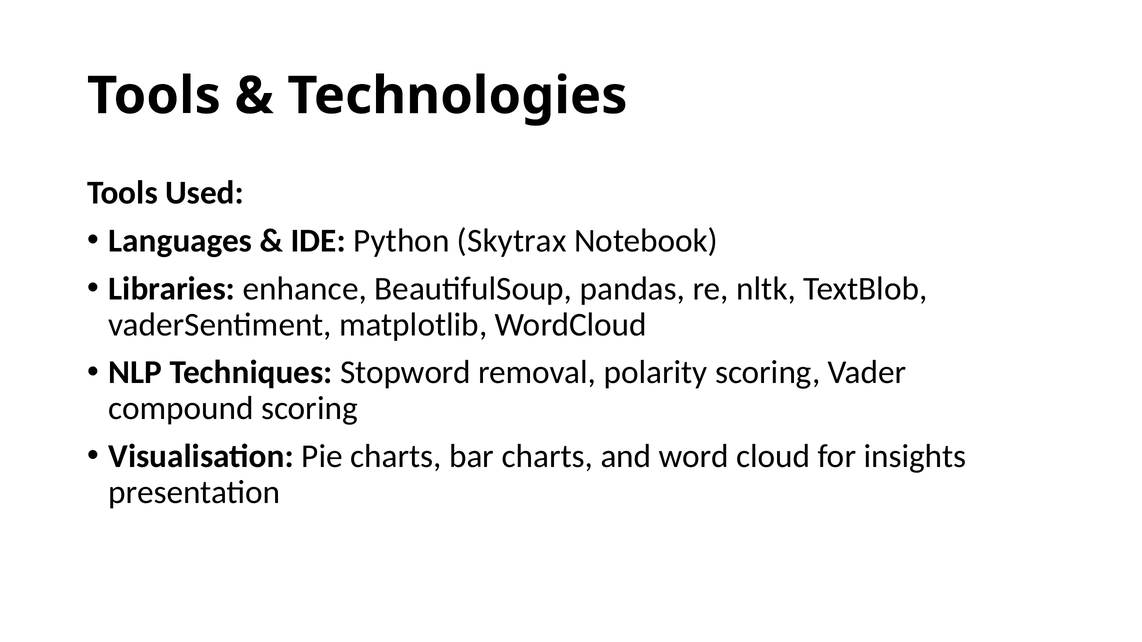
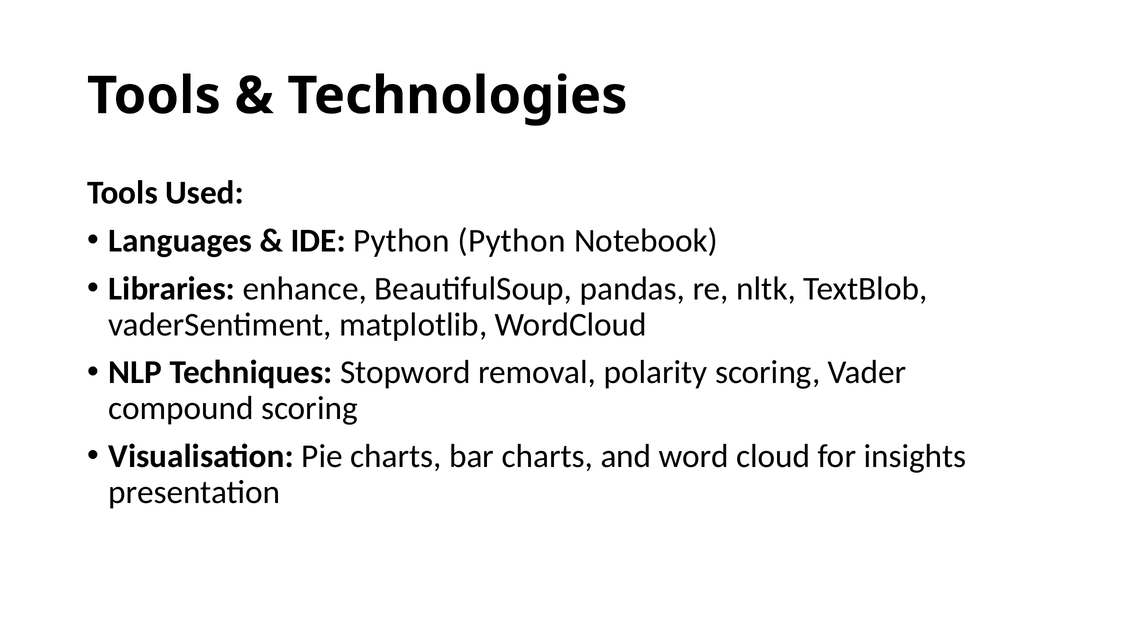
Python Skytrax: Skytrax -> Python
